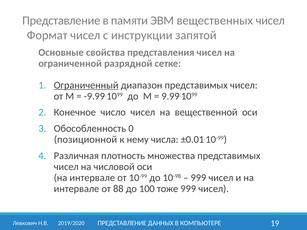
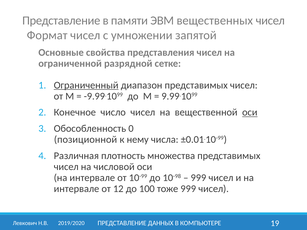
инструкции: инструкции -> умножении
оси at (250, 112) underline: none -> present
88: 88 -> 12
